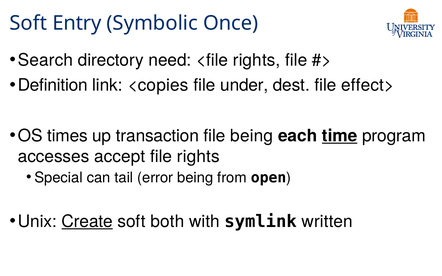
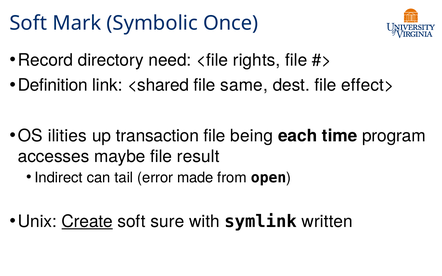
Entry: Entry -> Mark
Search: Search -> Record
<copies: <copies -> <shared
under: under -> same
times: times -> ilities
time underline: present -> none
accept: accept -> maybe
file rights: rights -> result
Special: Special -> Indirect
error being: being -> made
both: both -> sure
